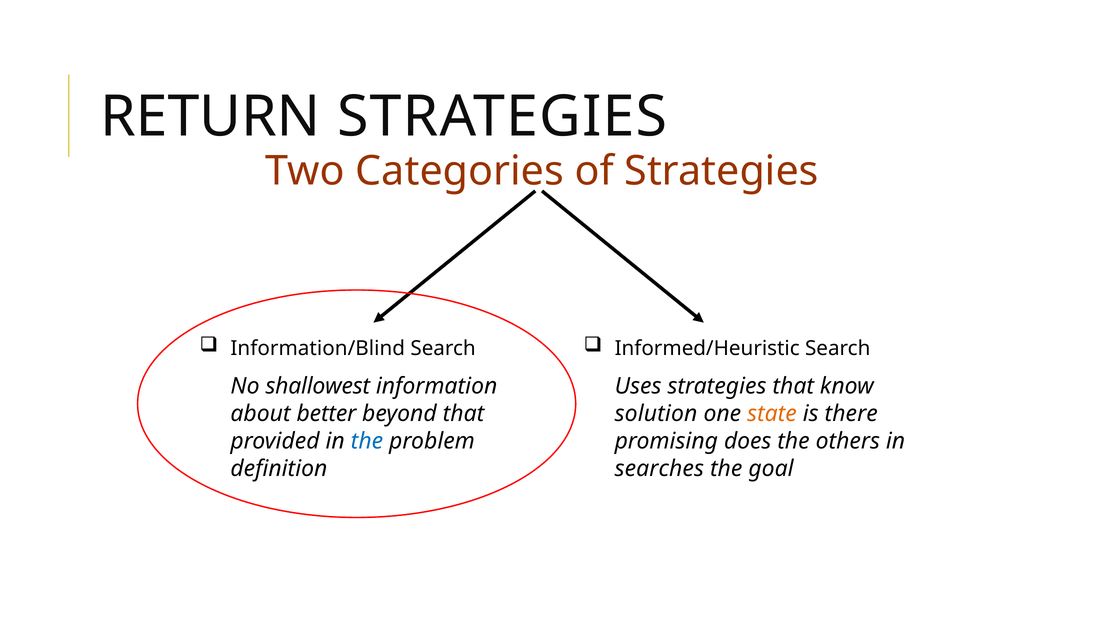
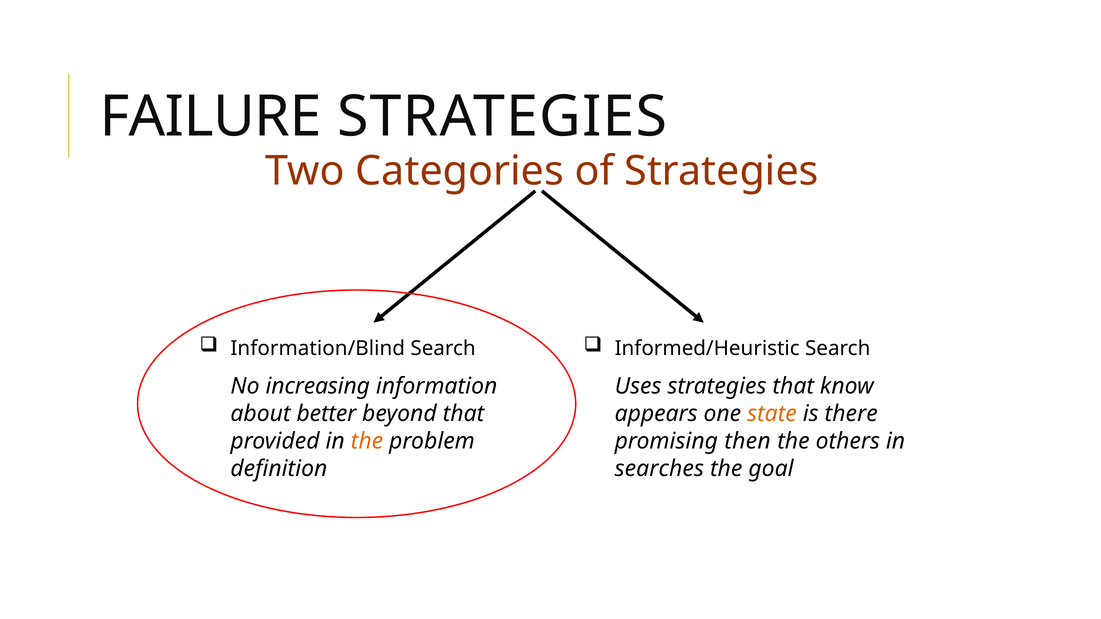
RETURN: RETURN -> FAILURE
shallowest: shallowest -> increasing
solution: solution -> appears
the at (367, 441) colour: blue -> orange
does: does -> then
